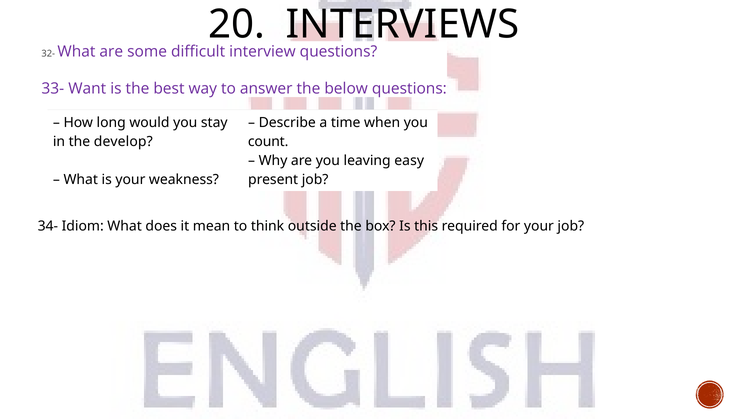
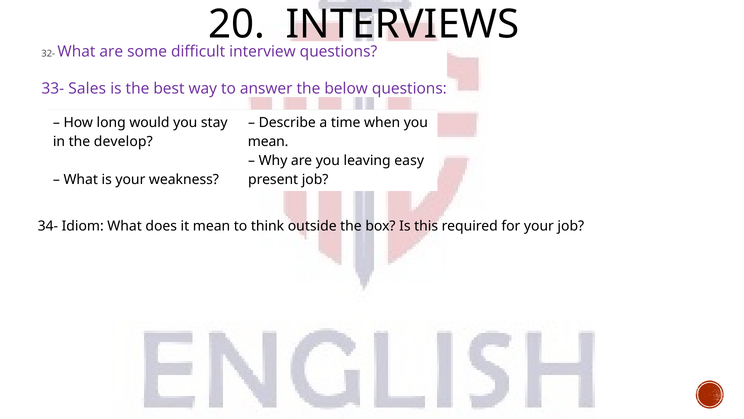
Want: Want -> Sales
count at (268, 142): count -> mean
